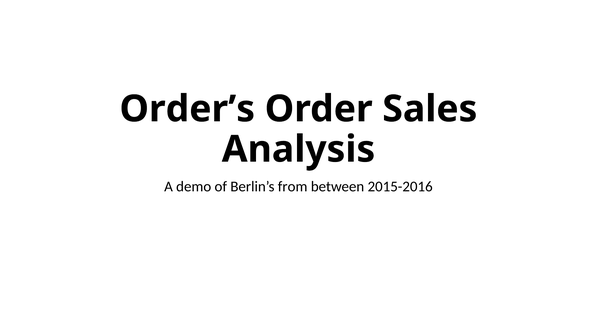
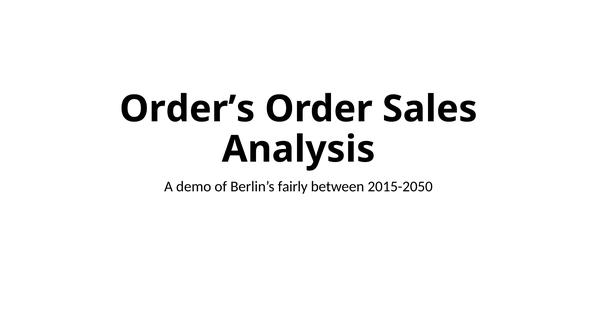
from: from -> fairly
2015-2016: 2015-2016 -> 2015-2050
